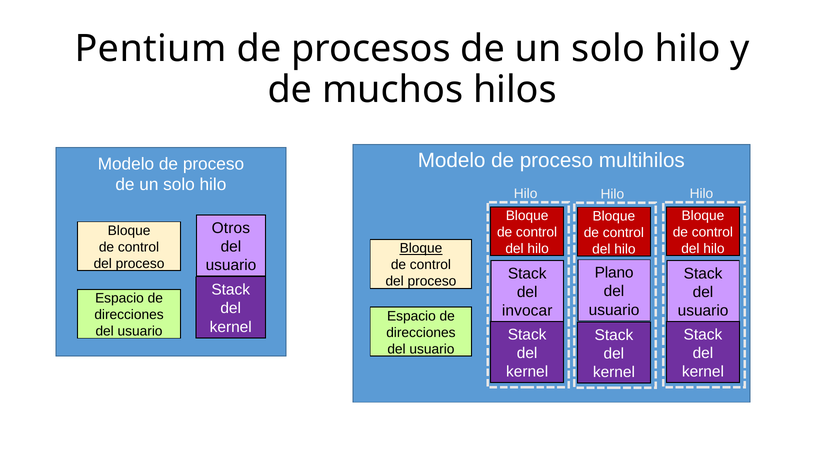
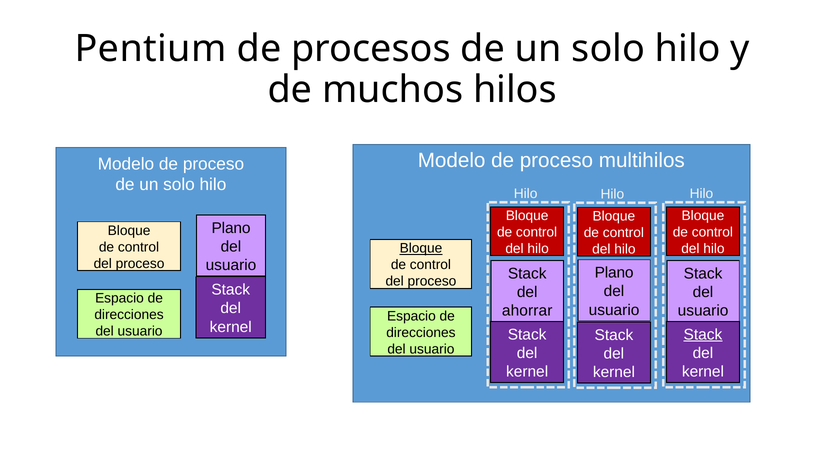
Otros at (231, 228): Otros -> Plano
invocar: invocar -> ahorrar
Stack at (703, 335) underline: none -> present
